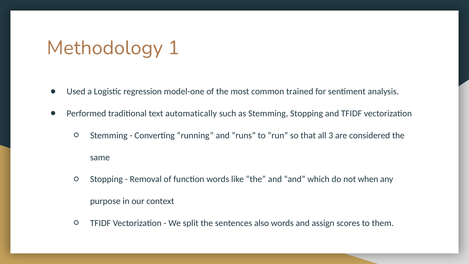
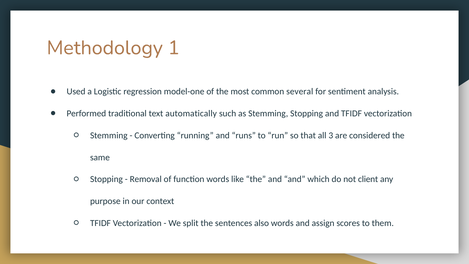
trained: trained -> several
when: when -> client
